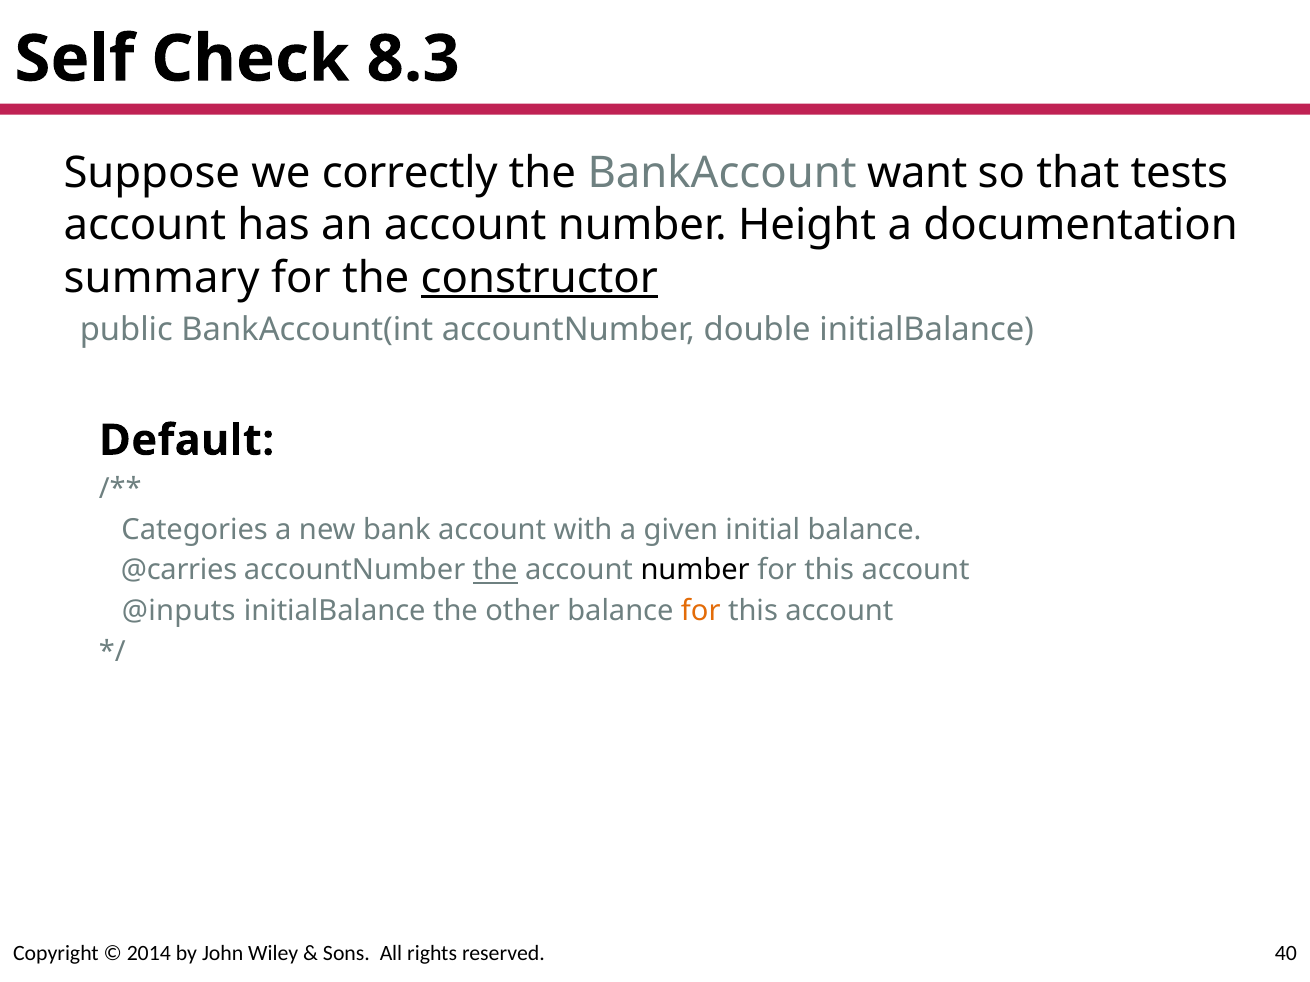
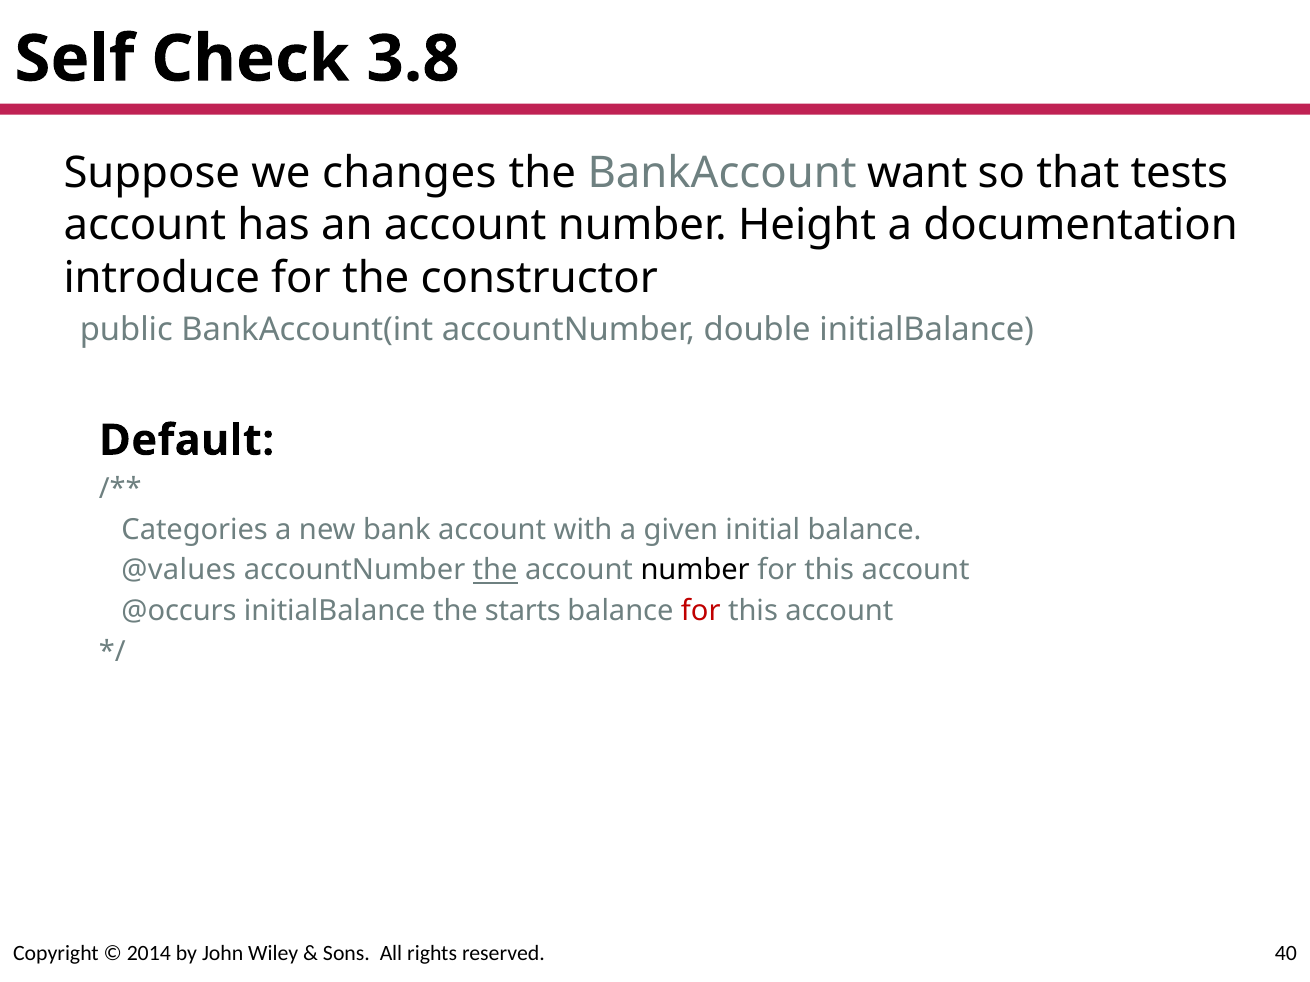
8.3: 8.3 -> 3.8
correctly: correctly -> changes
summary: summary -> introduce
constructor underline: present -> none
@carries: @carries -> @values
@inputs: @inputs -> @occurs
other: other -> starts
for at (701, 611) colour: orange -> red
